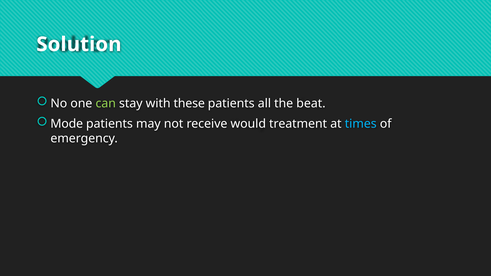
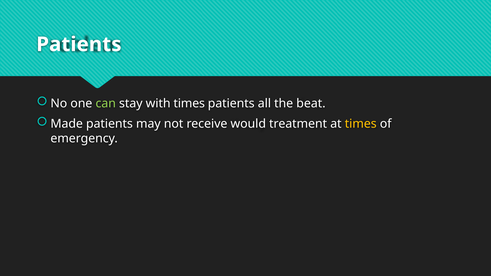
Solution at (79, 44): Solution -> Patients
with these: these -> times
Mode: Mode -> Made
times at (361, 124) colour: light blue -> yellow
